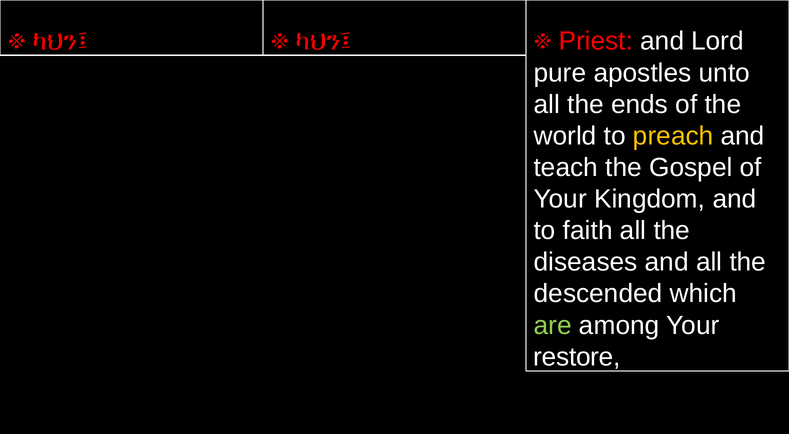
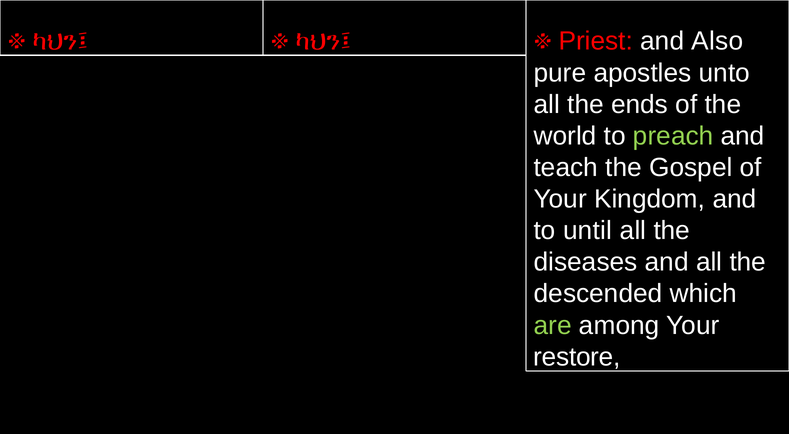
Lord: Lord -> Also
preach colour: yellow -> light green
faith: faith -> until
